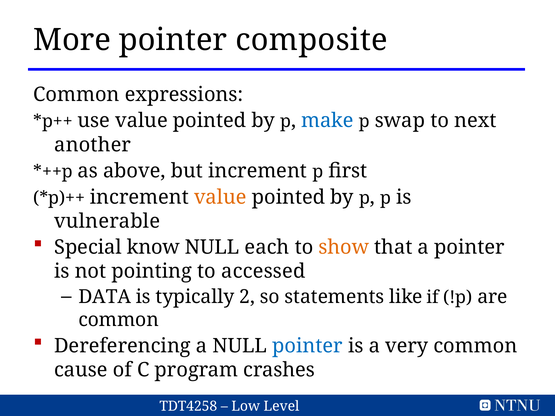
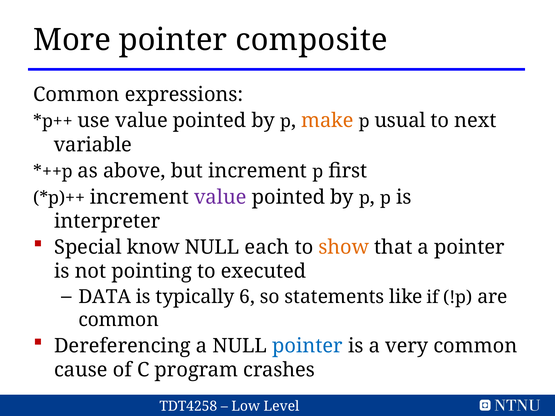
make colour: blue -> orange
swap: swap -> usual
another: another -> variable
value at (220, 197) colour: orange -> purple
vulnerable: vulnerable -> interpreter
accessed: accessed -> executed
2: 2 -> 6
